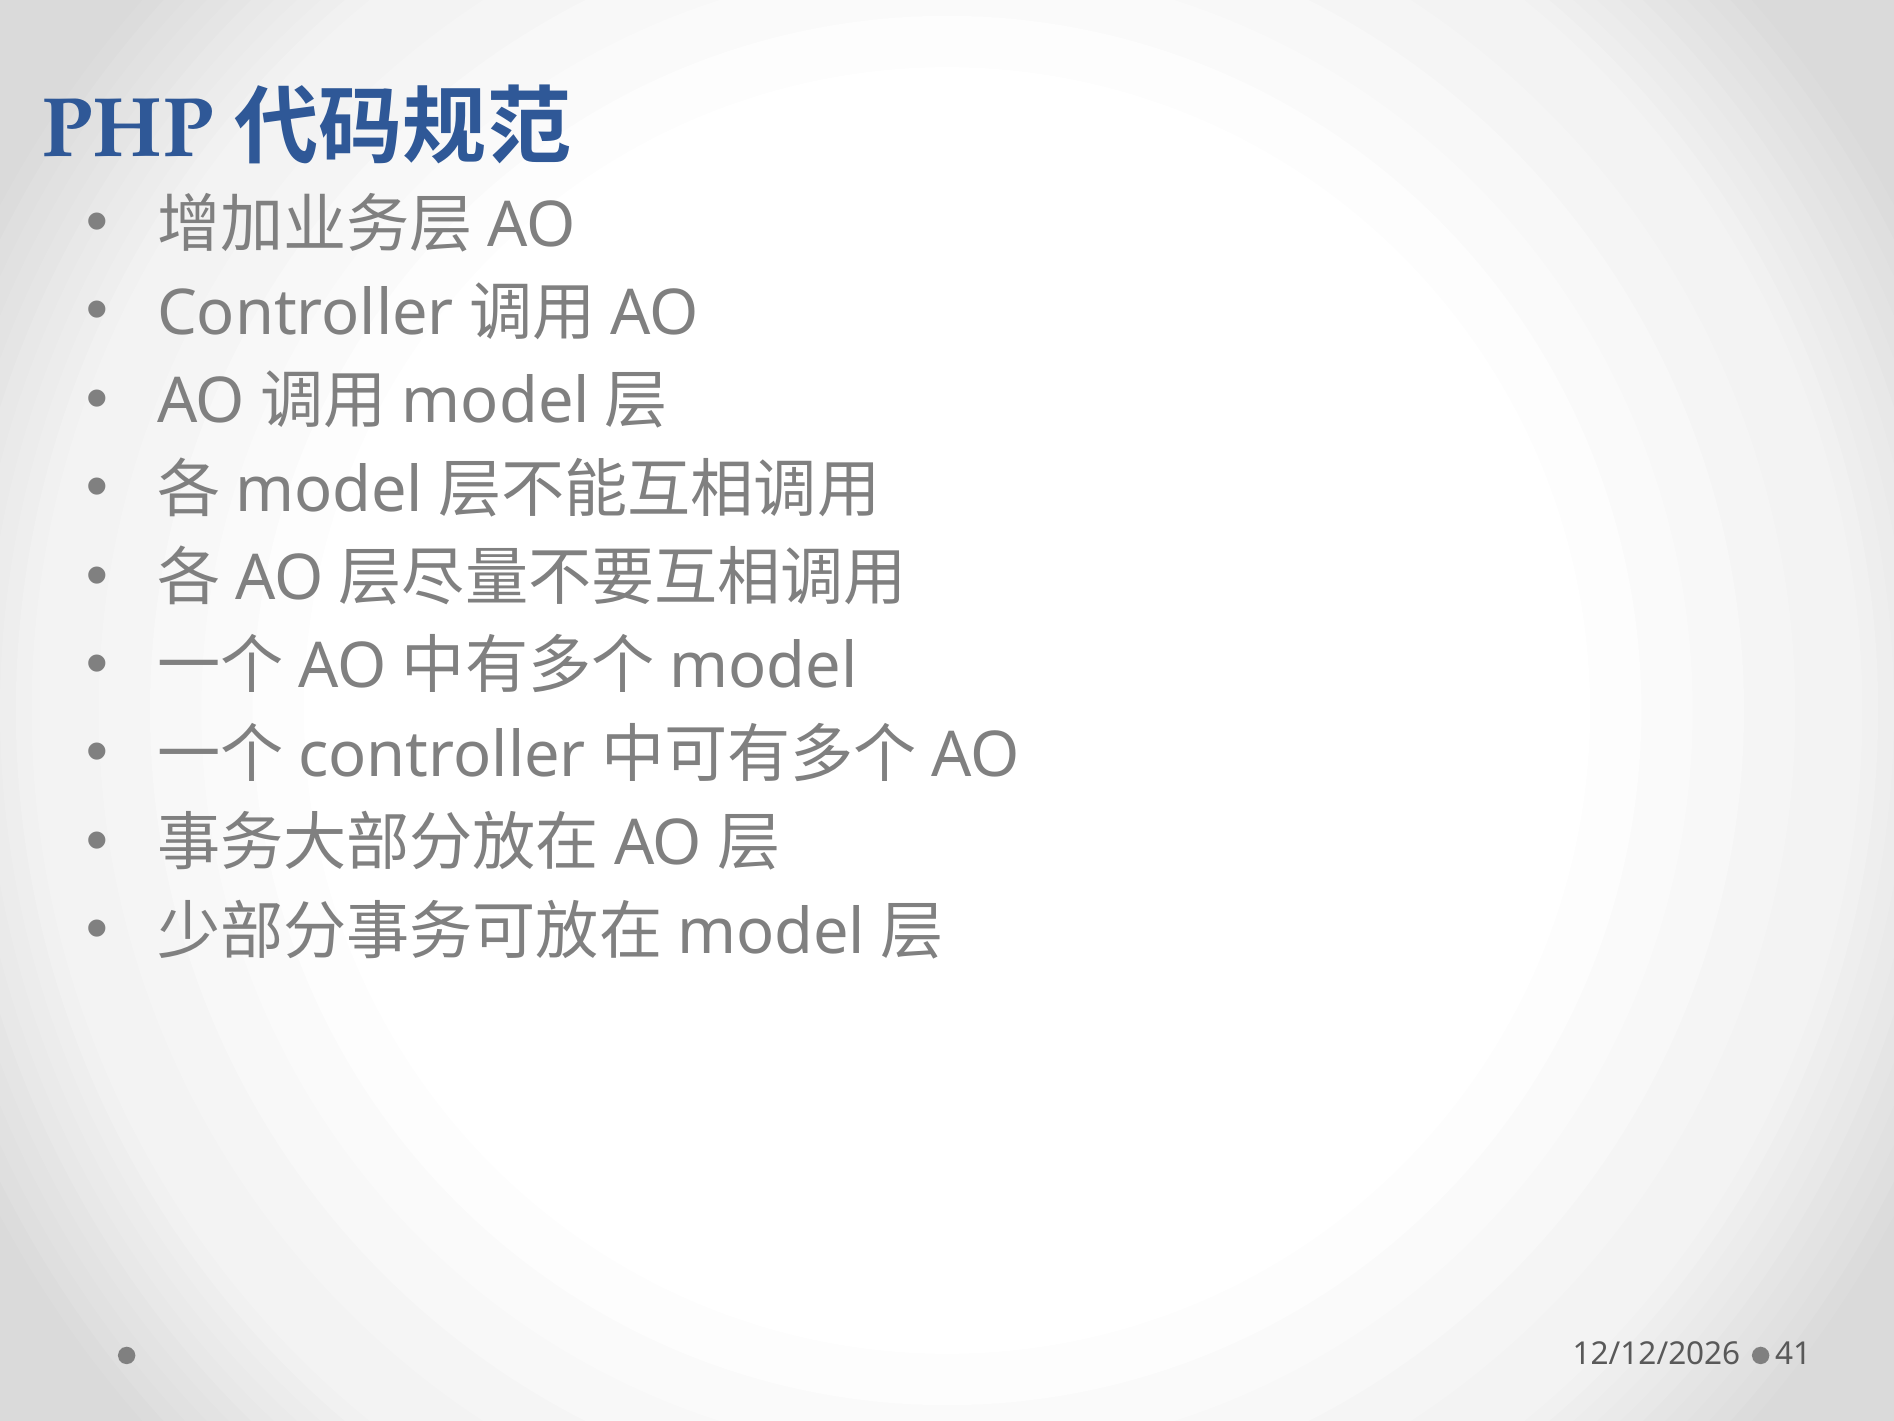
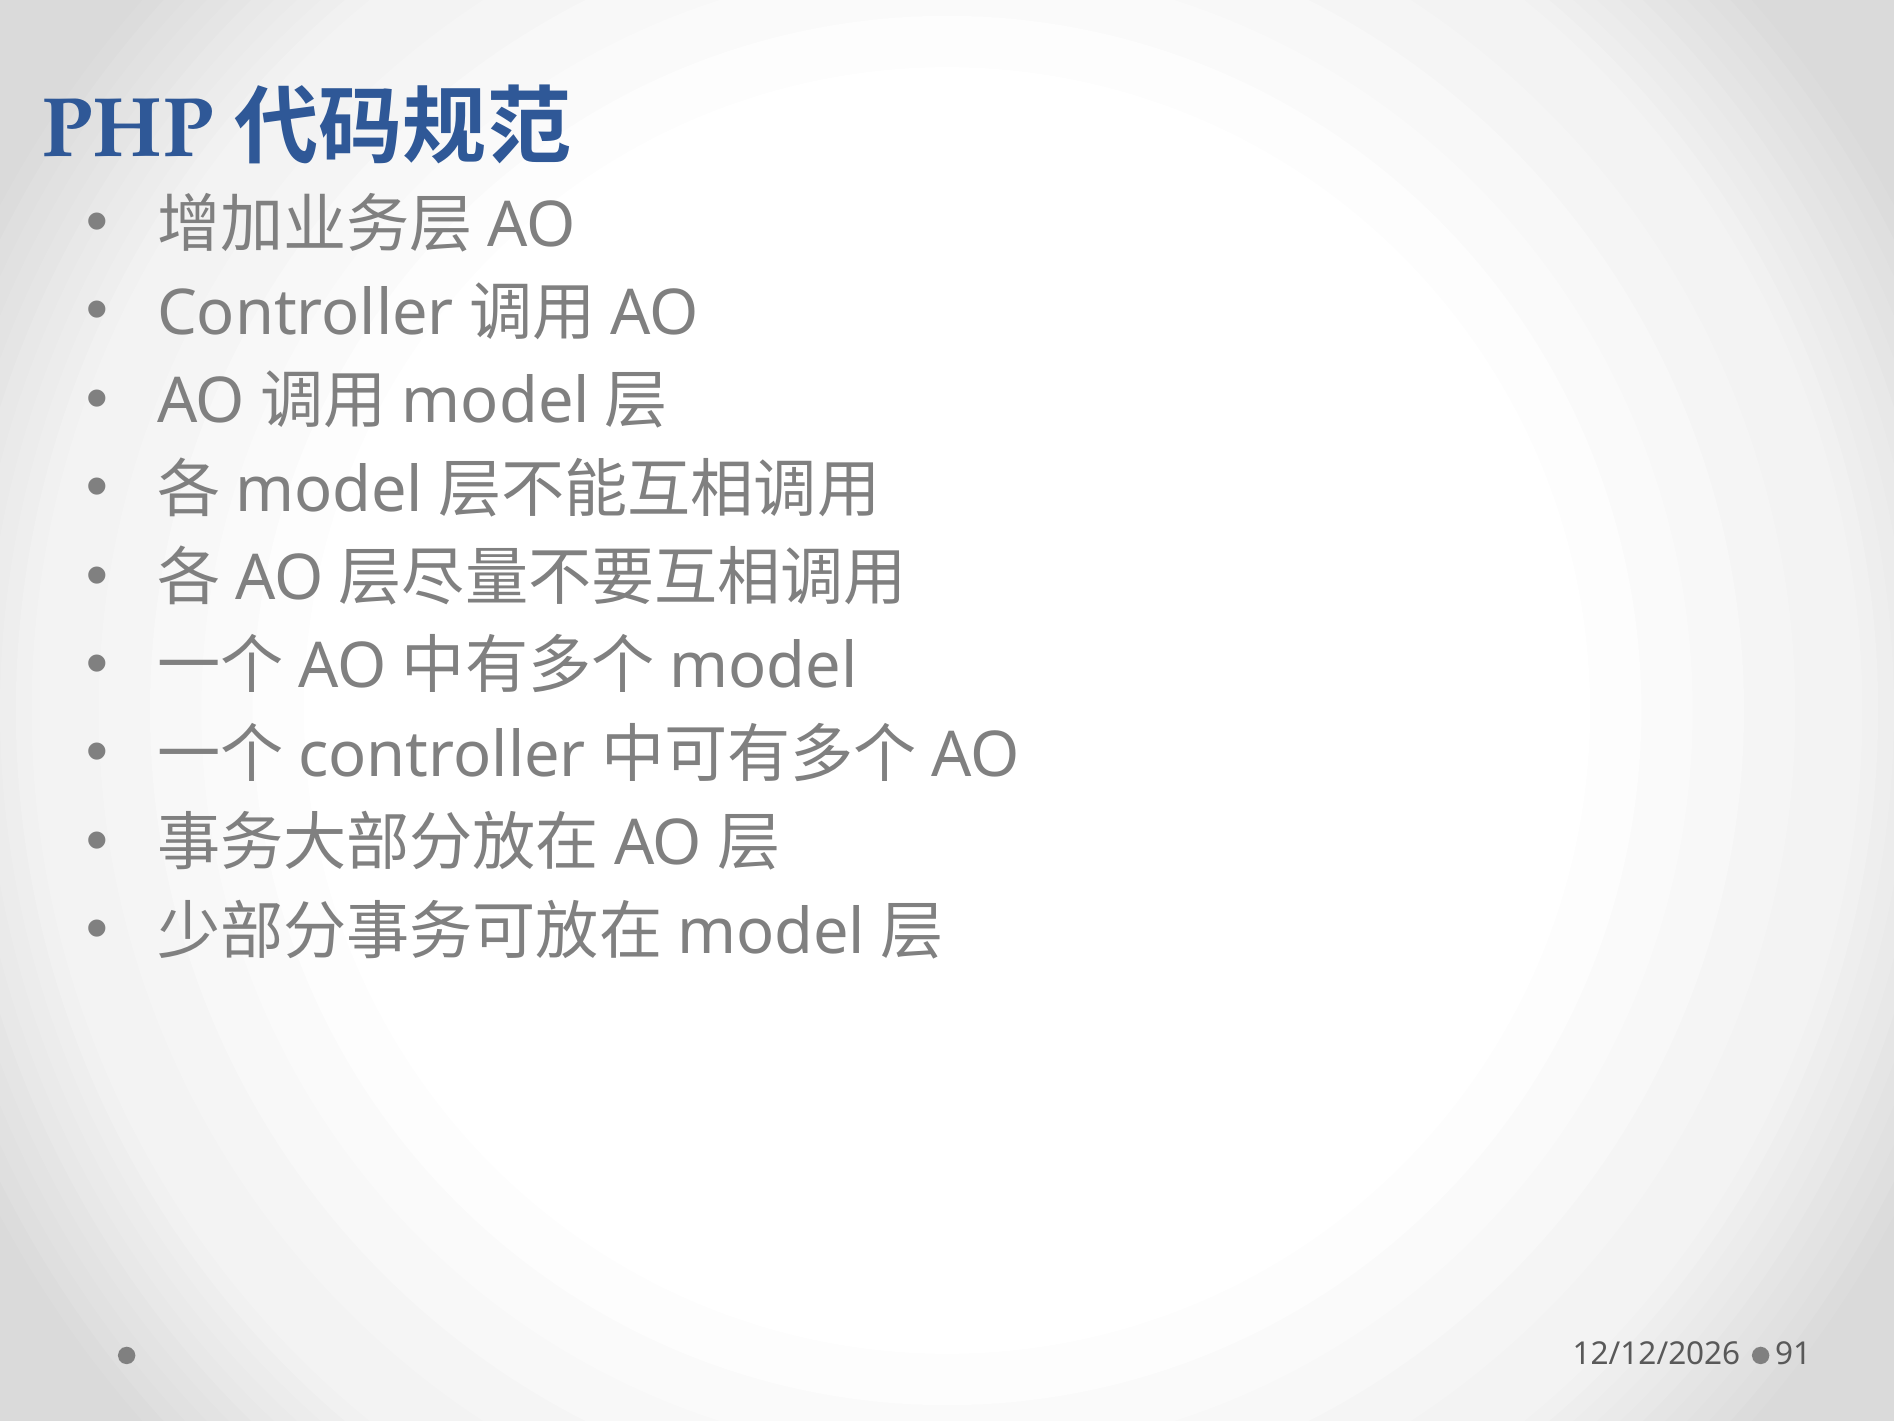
41: 41 -> 91
